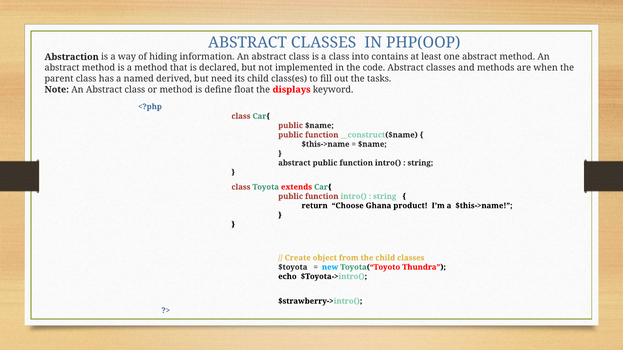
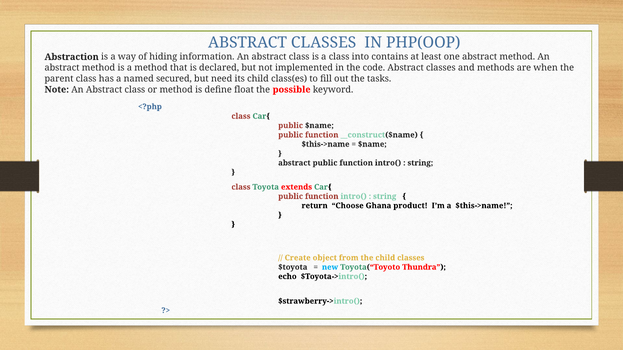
derived: derived -> secured
displays: displays -> possible
